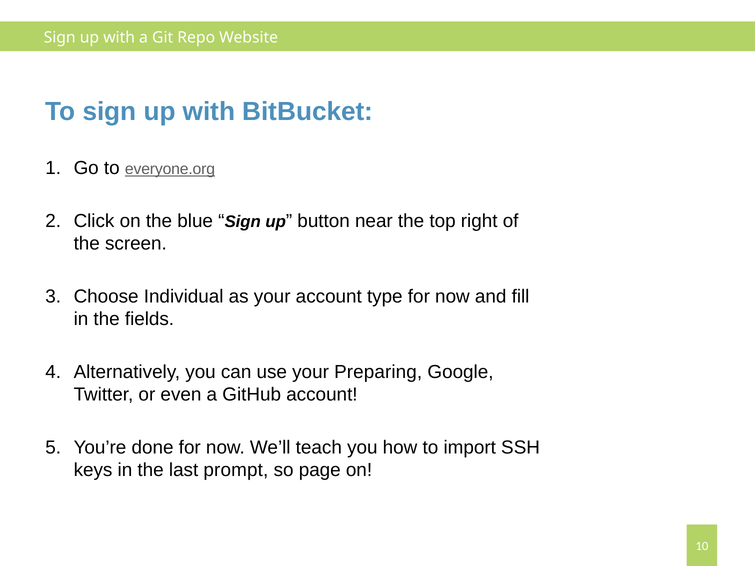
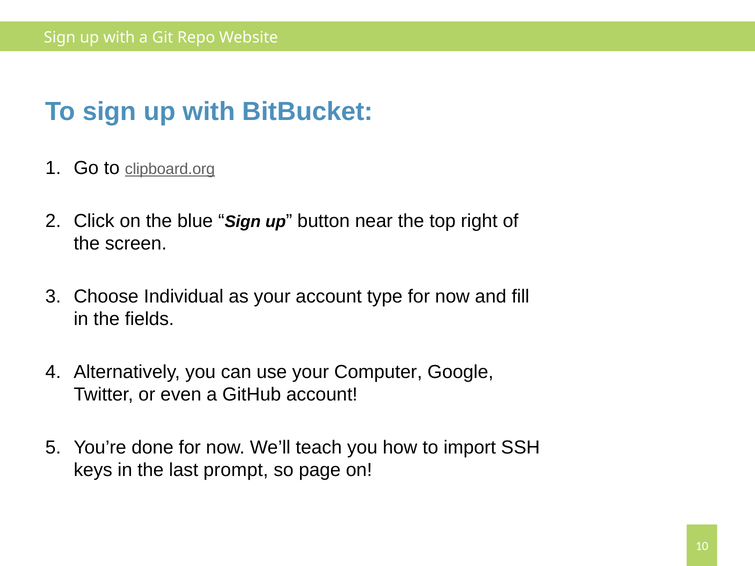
everyone.org: everyone.org -> clipboard.org
Preparing: Preparing -> Computer
